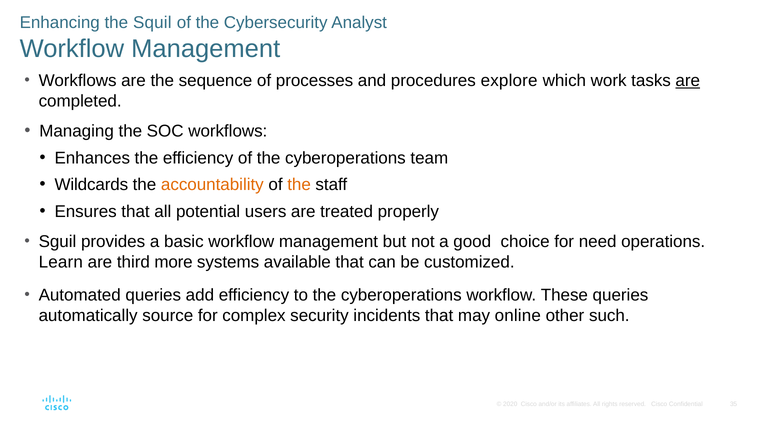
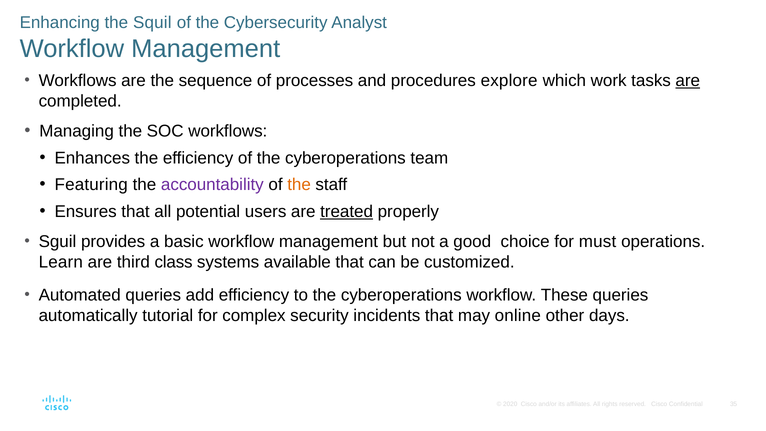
Wildcards: Wildcards -> Featuring
accountability colour: orange -> purple
treated underline: none -> present
need: need -> must
more: more -> class
source: source -> tutorial
such: such -> days
